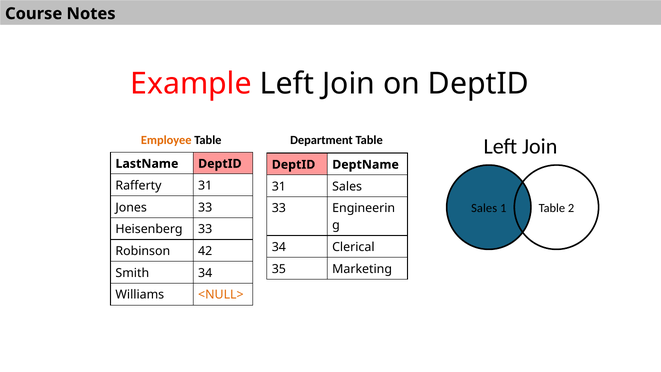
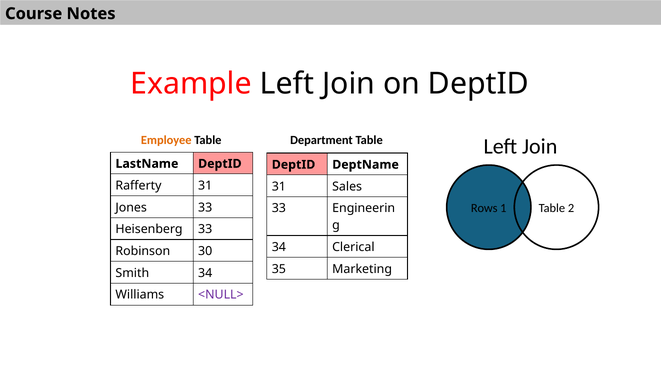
Sales at (484, 208): Sales -> Rows
42: 42 -> 30
<NULL> colour: orange -> purple
